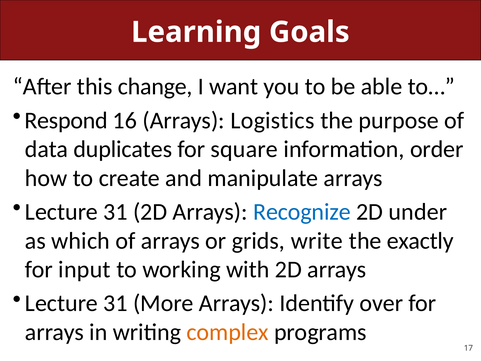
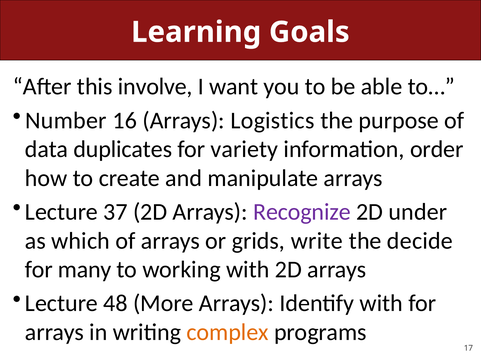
change: change -> involve
Respond: Respond -> Number
square: square -> variety
31 at (115, 212): 31 -> 37
Recognize colour: blue -> purple
exactly: exactly -> decide
input: input -> many
31 at (115, 303): 31 -> 48
Identify over: over -> with
